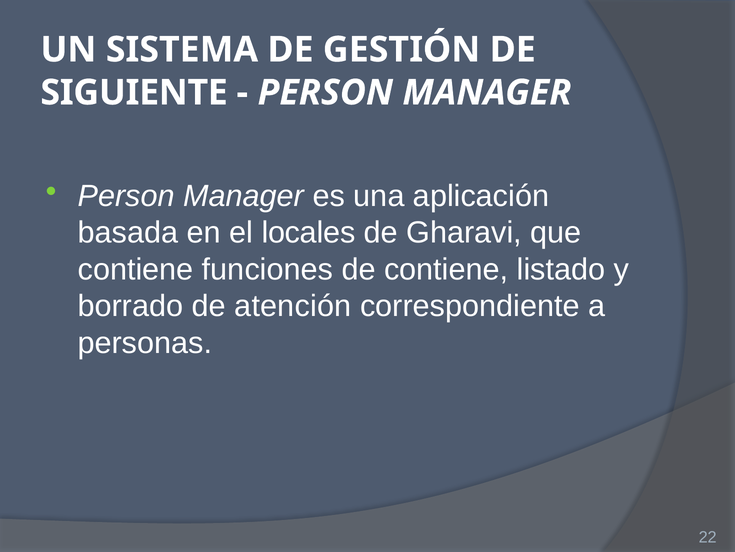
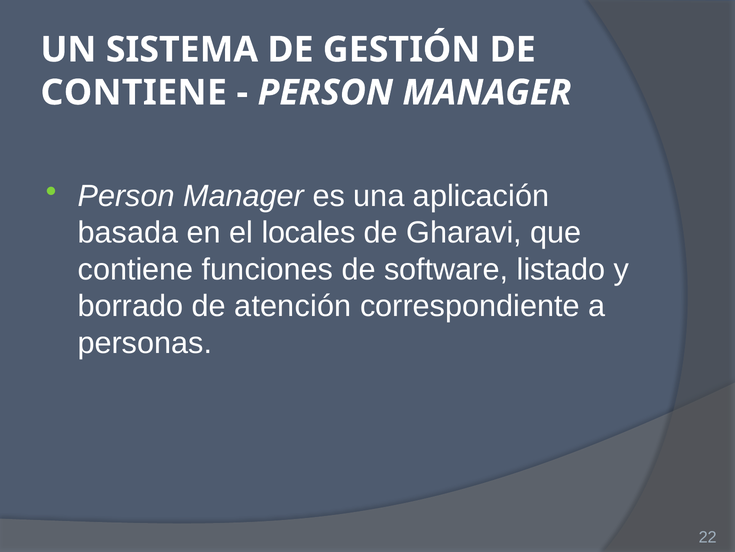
SIGUIENTE at (134, 92): SIGUIENTE -> CONTIENE
de contiene: contiene -> software
